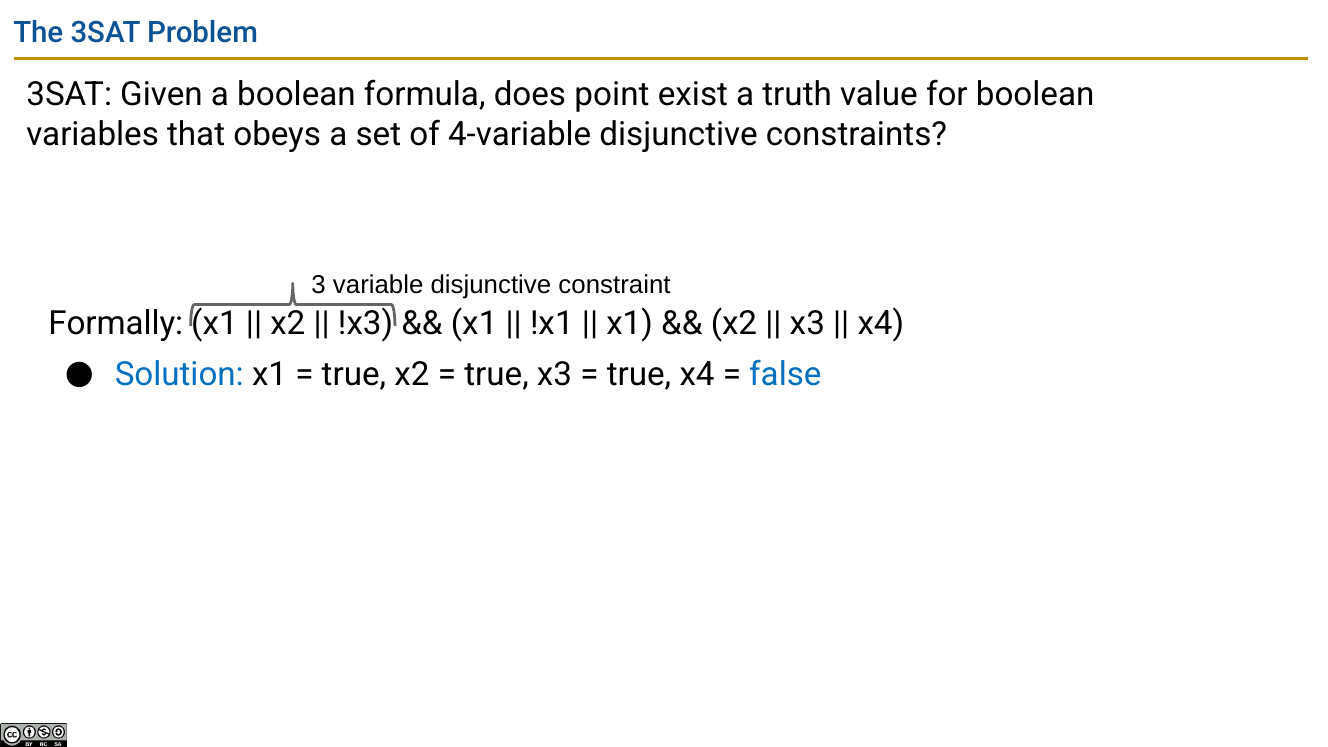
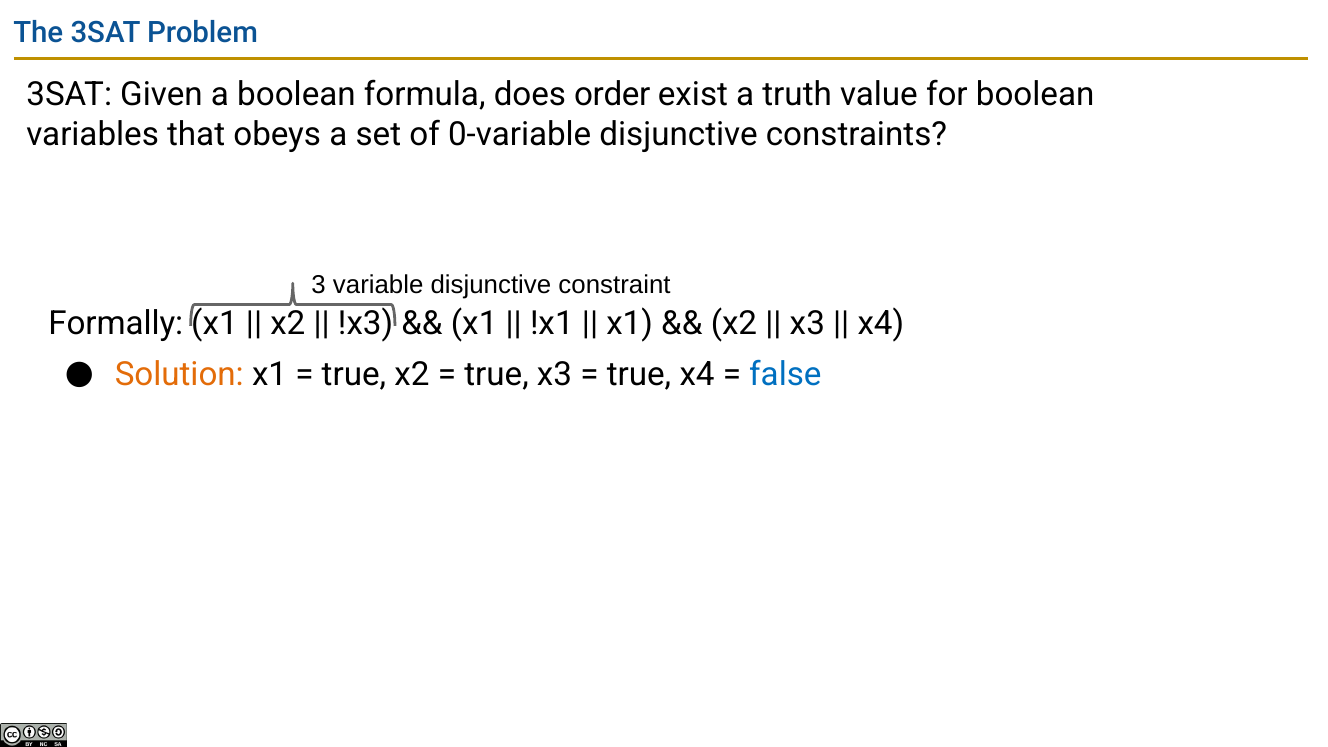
point: point -> order
4-variable: 4-variable -> 0-variable
Solution colour: blue -> orange
